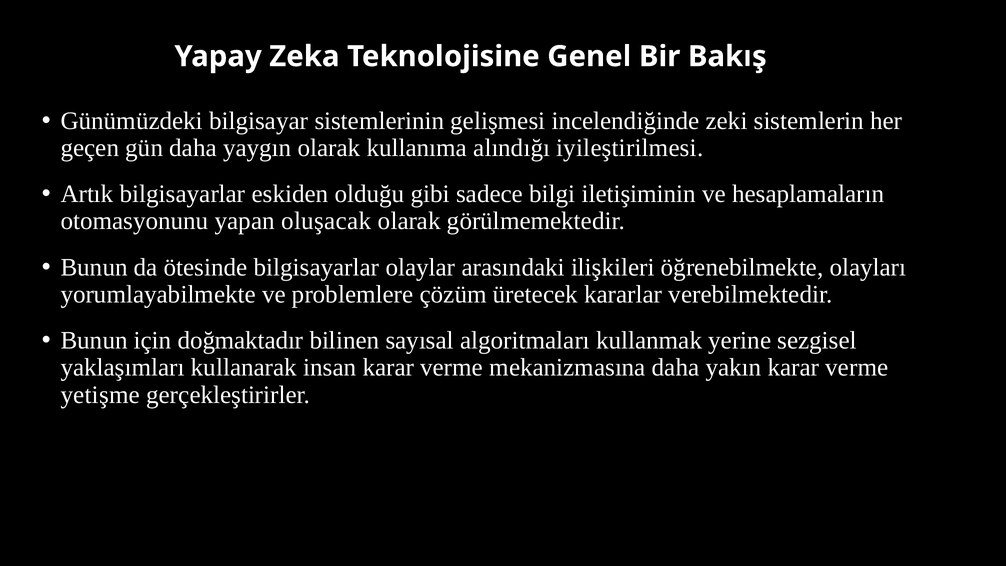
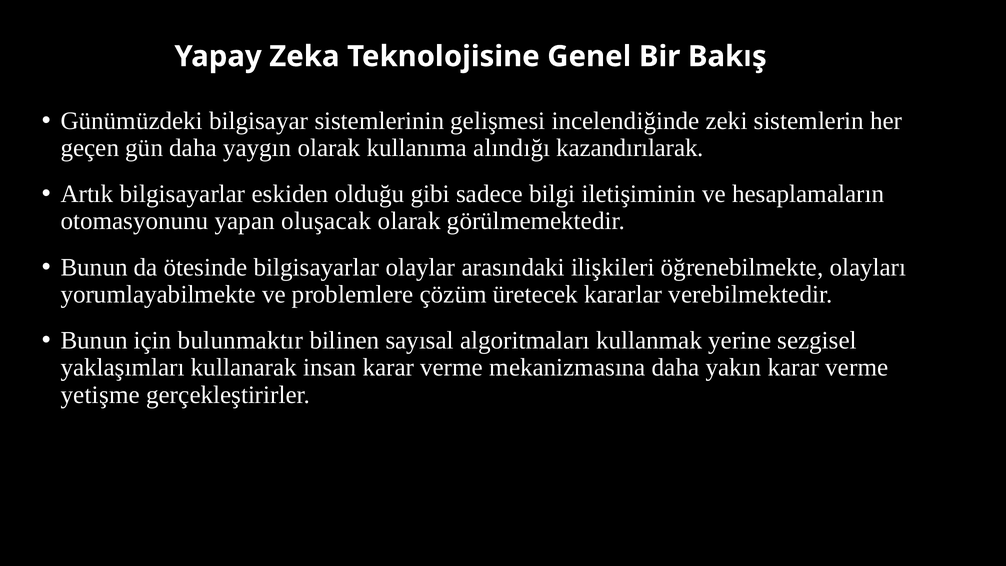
iyileştirilmesi: iyileştirilmesi -> kazandırılarak
doğmaktadır: doğmaktadır -> bulunmaktır
